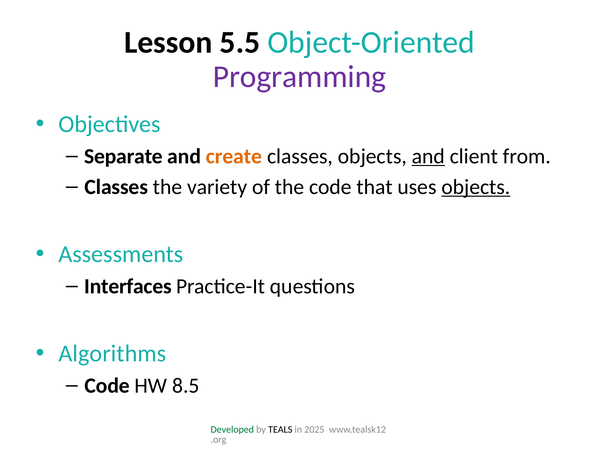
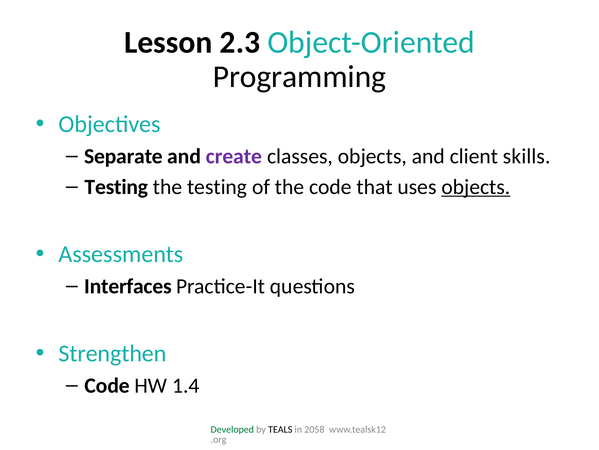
5.5: 5.5 -> 2.3
Programming colour: purple -> black
create colour: orange -> purple
and at (428, 156) underline: present -> none
from: from -> skills
Classes at (116, 187): Classes -> Testing
the variety: variety -> testing
Algorithms: Algorithms -> Strengthen
8.5: 8.5 -> 1.4
2025: 2025 -> 2058
